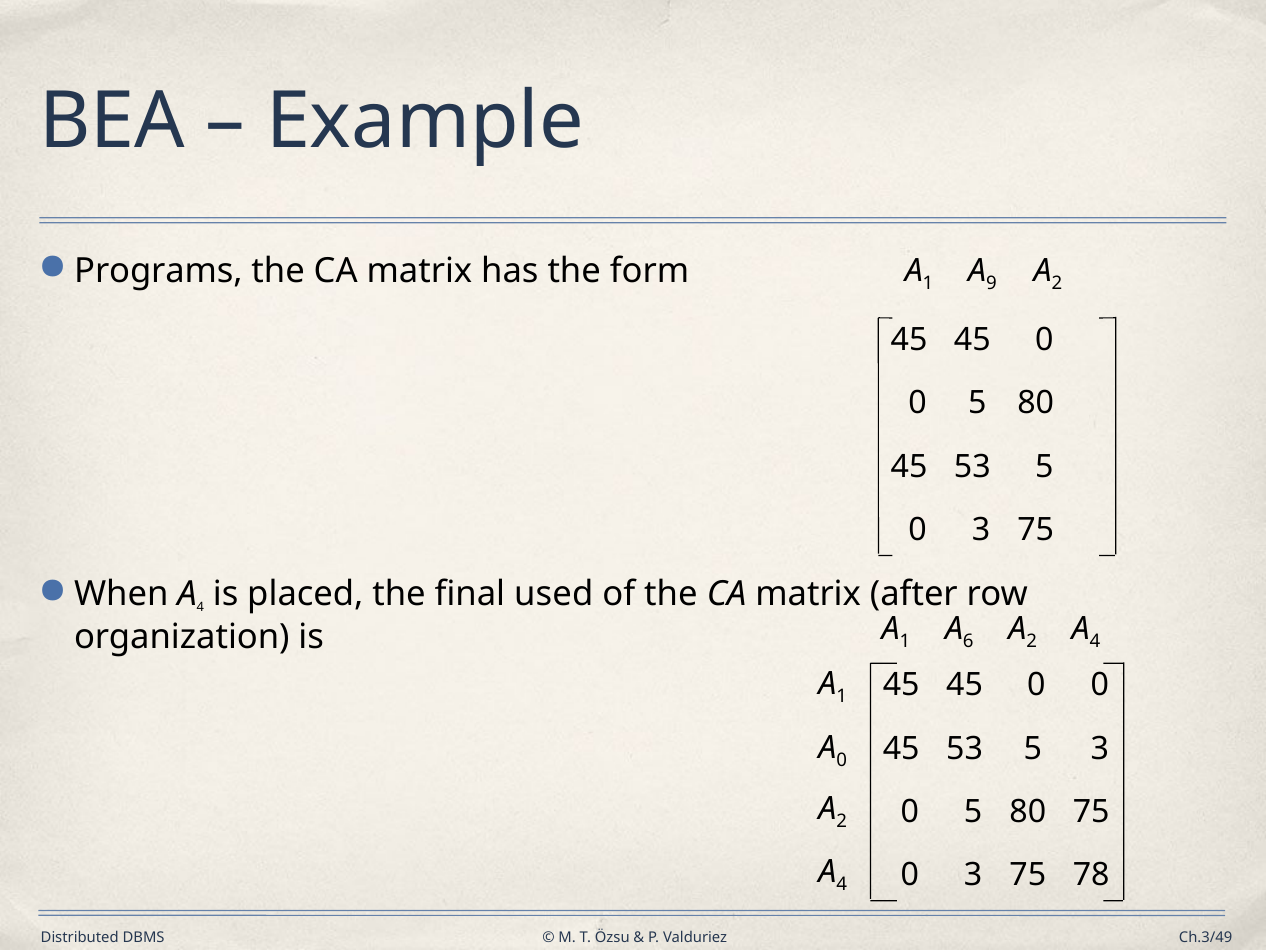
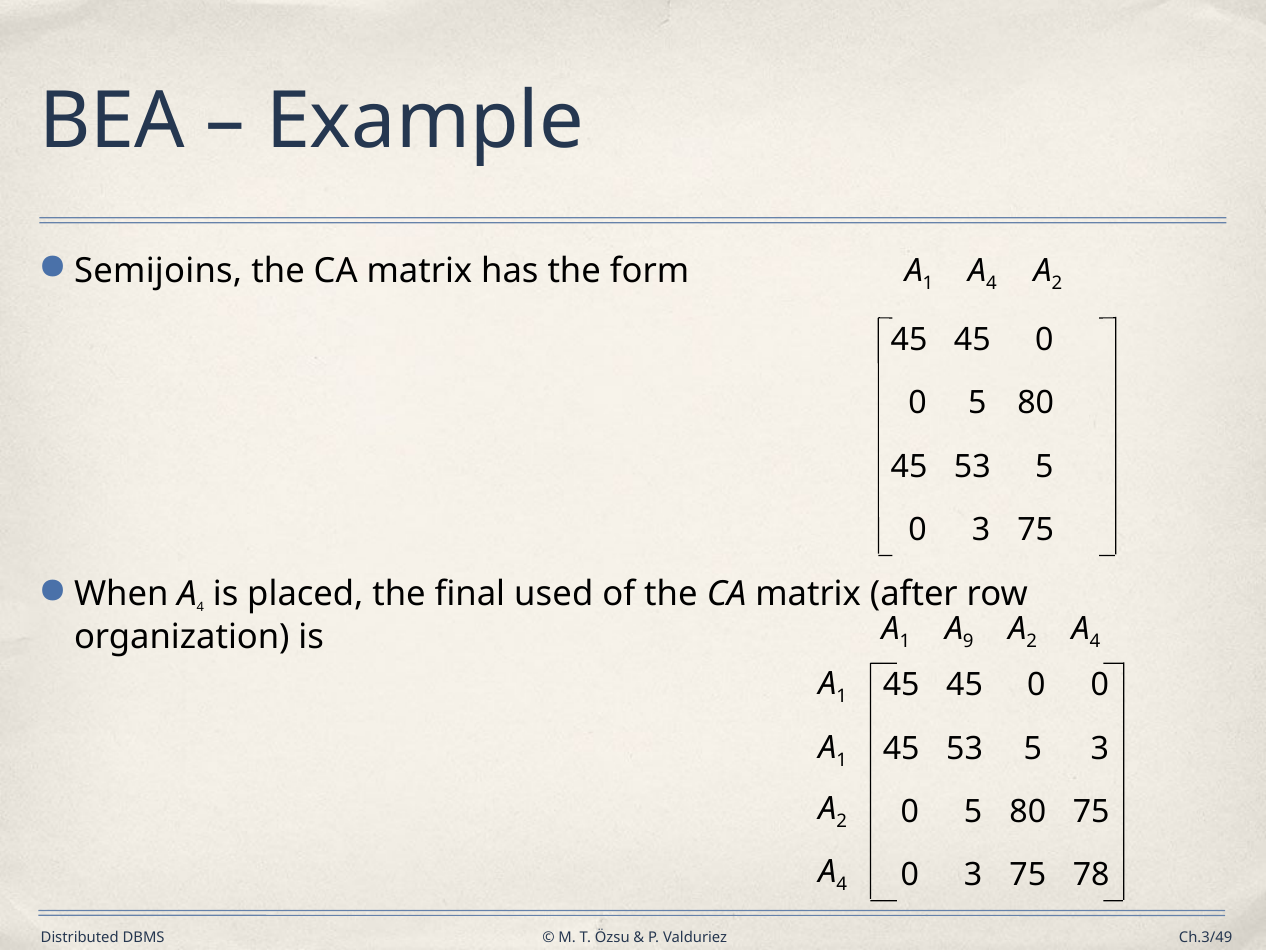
Programs: Programs -> Semijoins
9 at (991, 284): 9 -> 4
6: 6 -> 9
0 at (842, 760): 0 -> 1
